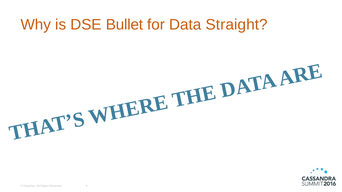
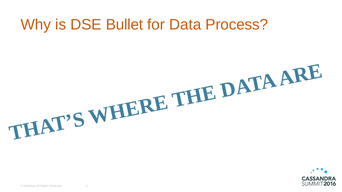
Straight: Straight -> Process
